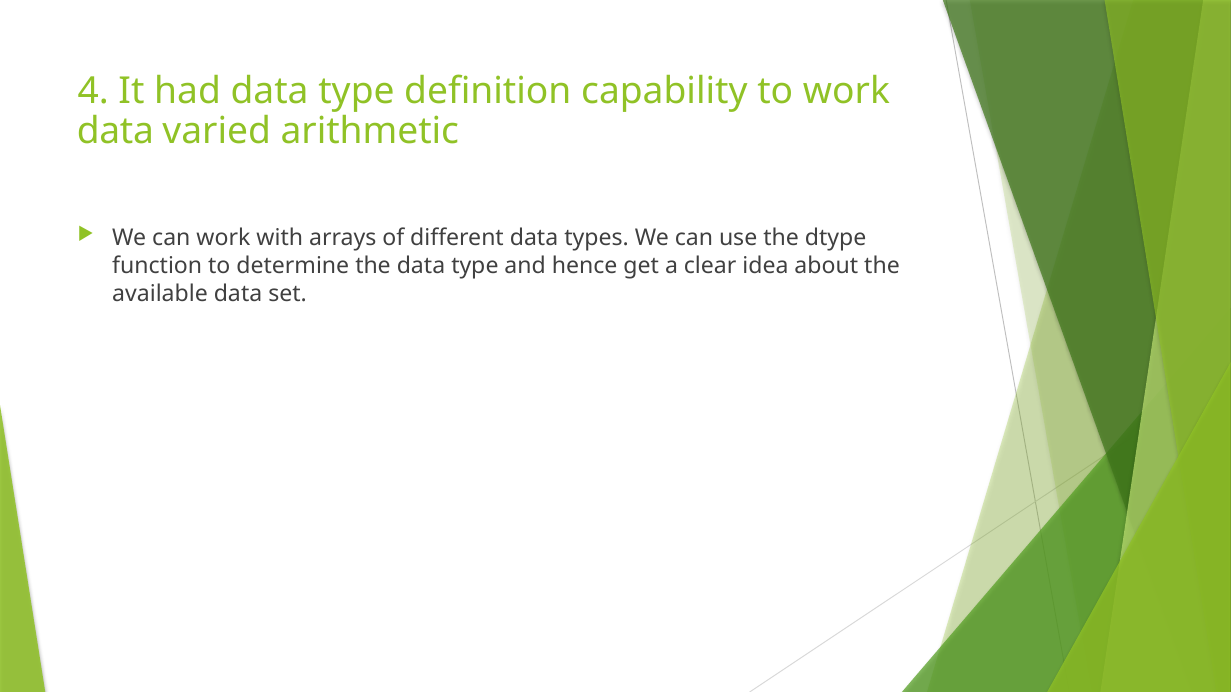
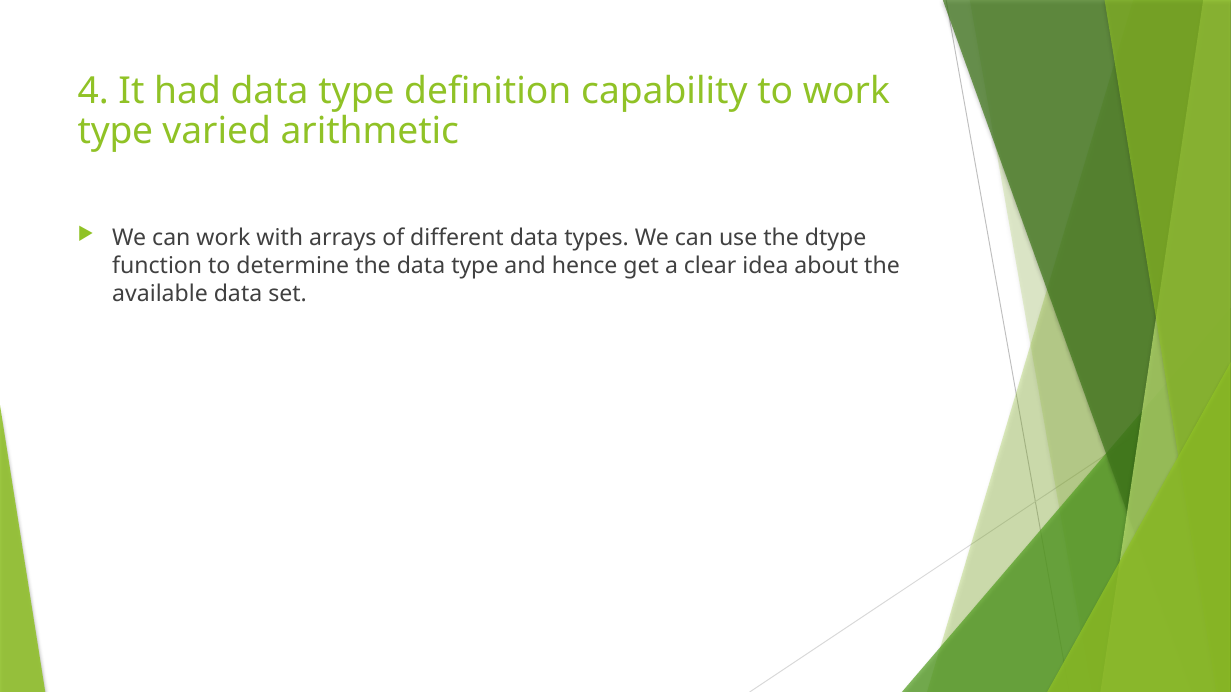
data at (115, 131): data -> type
